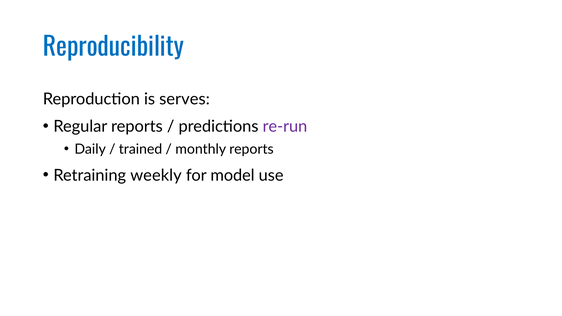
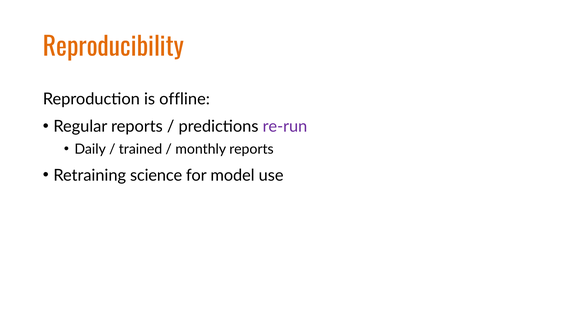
Reproducibility colour: blue -> orange
serves: serves -> offline
weekly: weekly -> science
